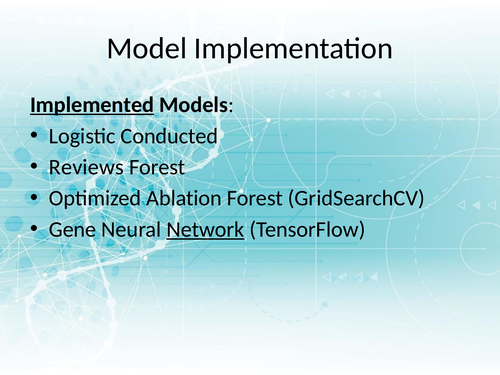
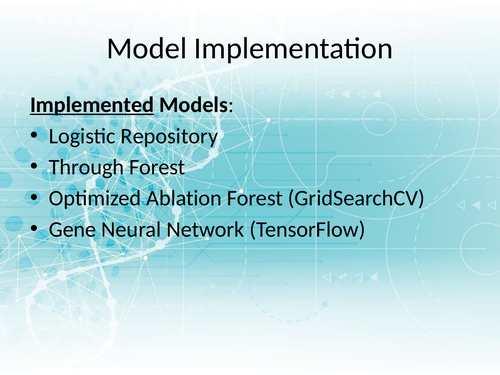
Conducted: Conducted -> Repository
Reviews: Reviews -> Through
Network underline: present -> none
